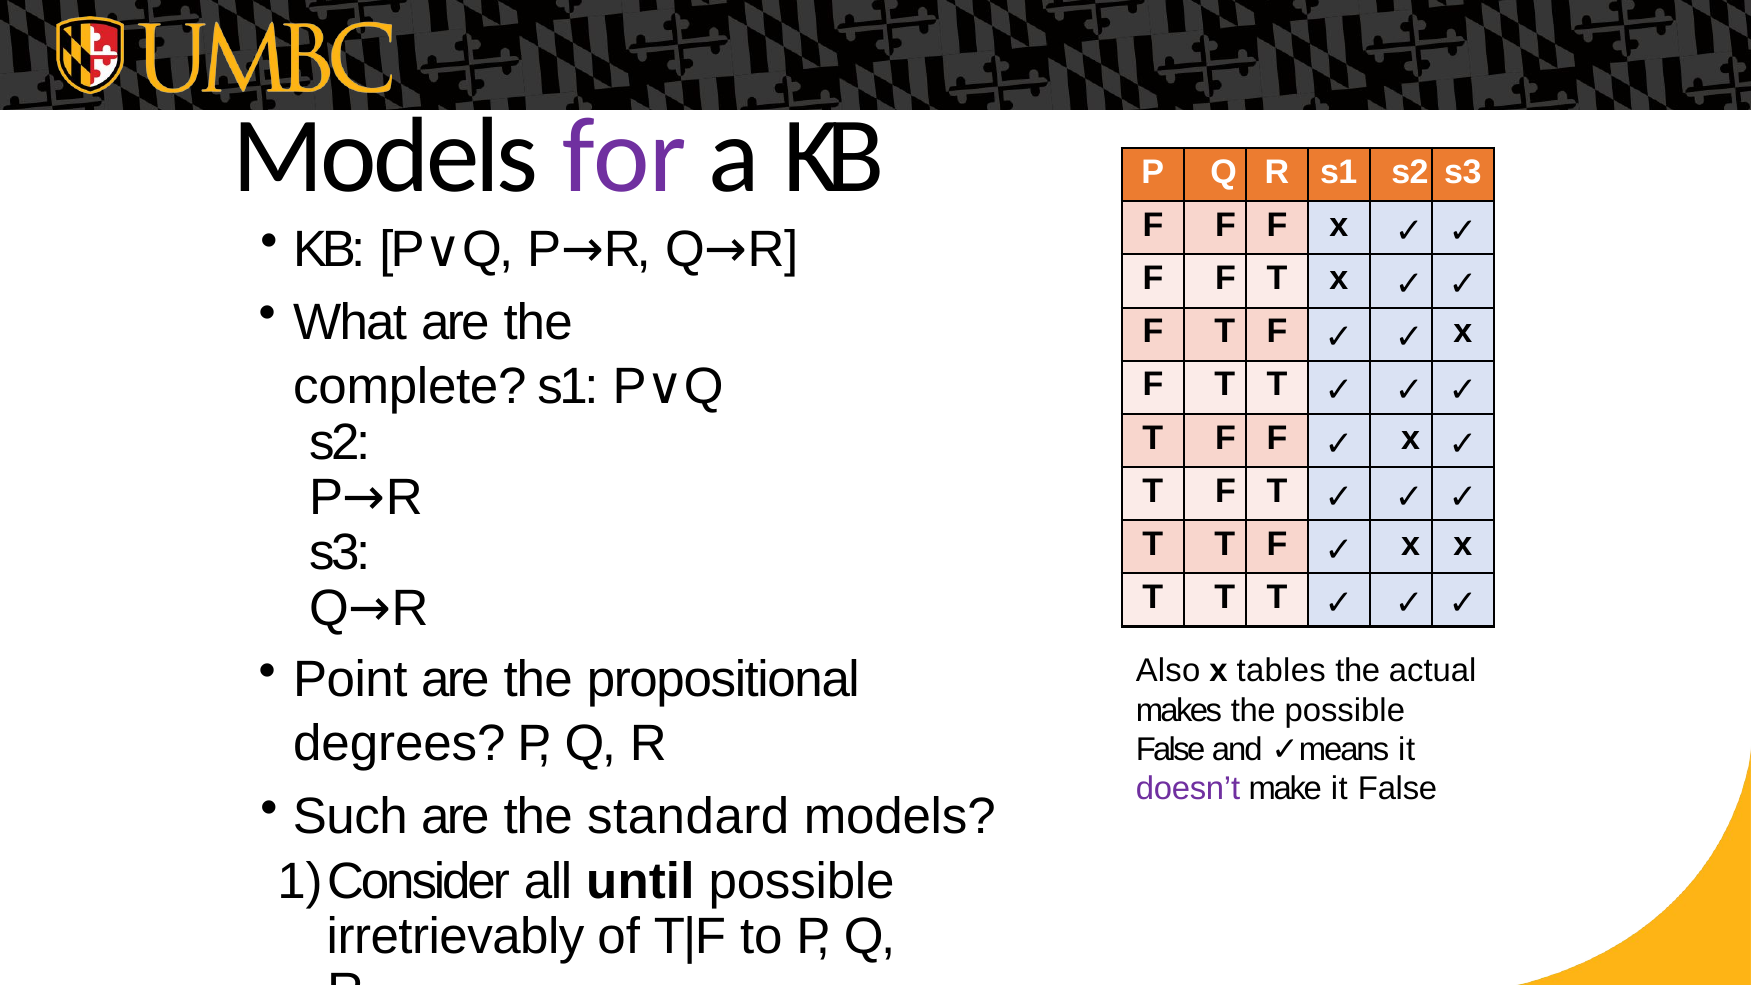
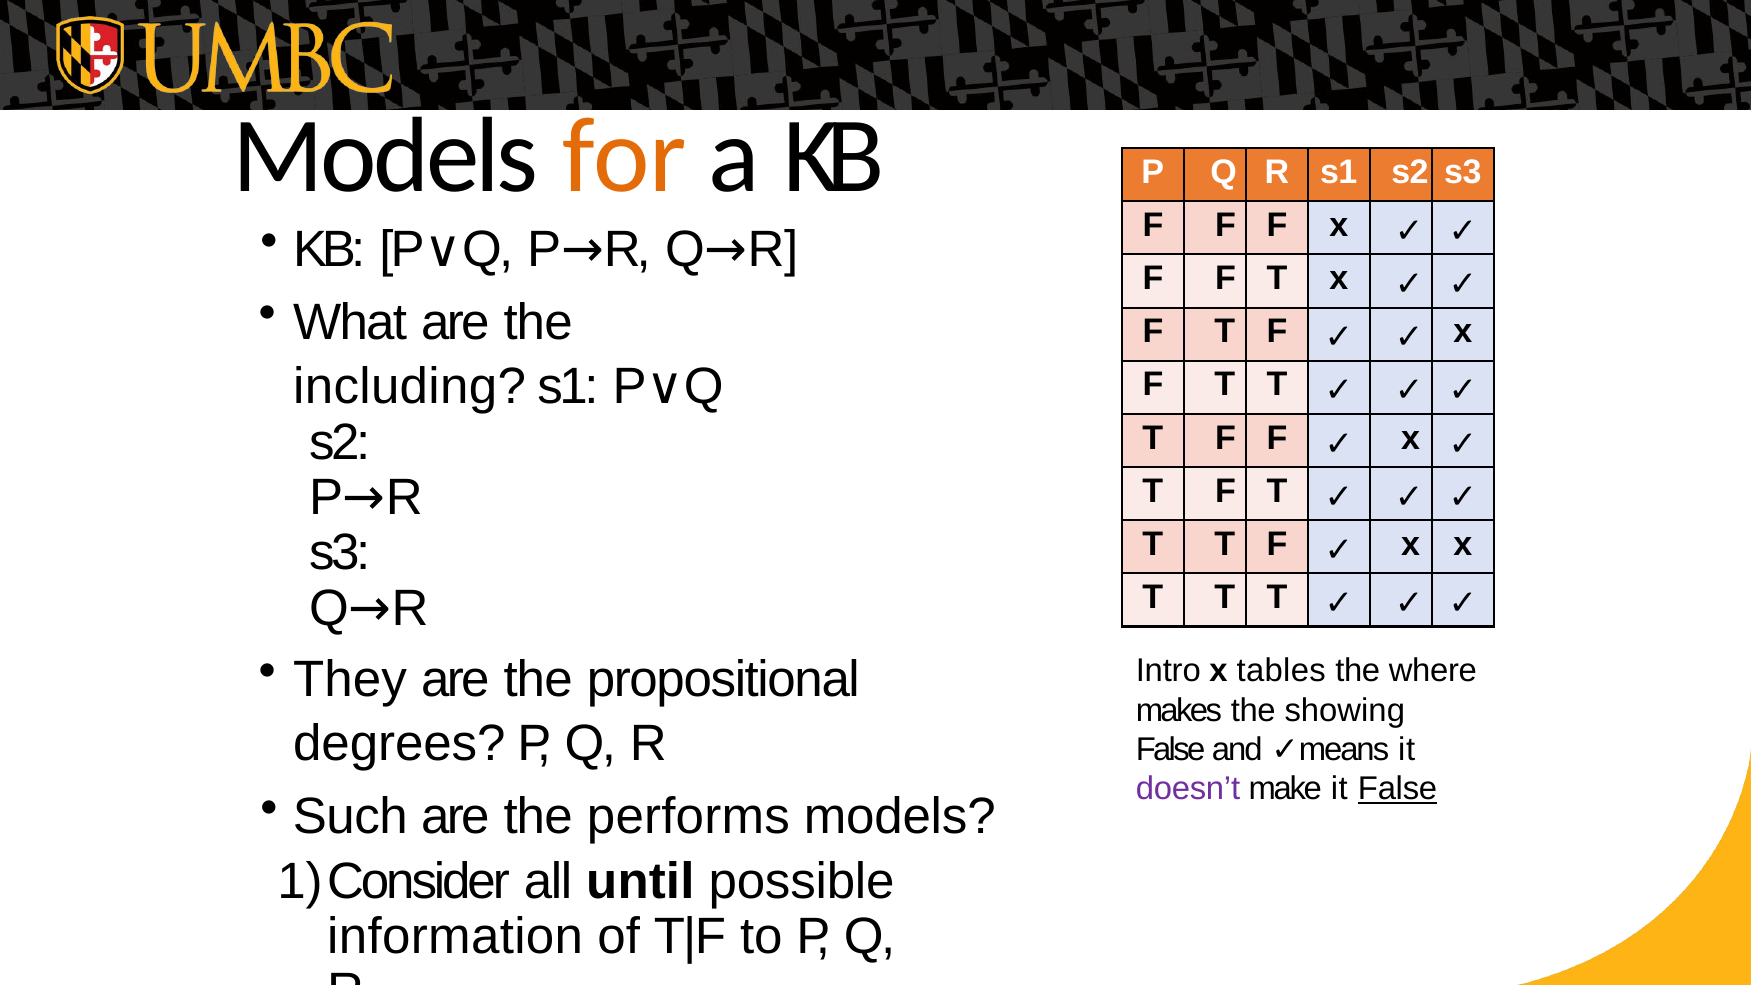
for colour: purple -> orange
complete: complete -> including
Point: Point -> They
Also: Also -> Intro
actual: actual -> where
the possible: possible -> showing
False at (1398, 789) underline: none -> present
standard: standard -> performs
irretrievably: irretrievably -> information
